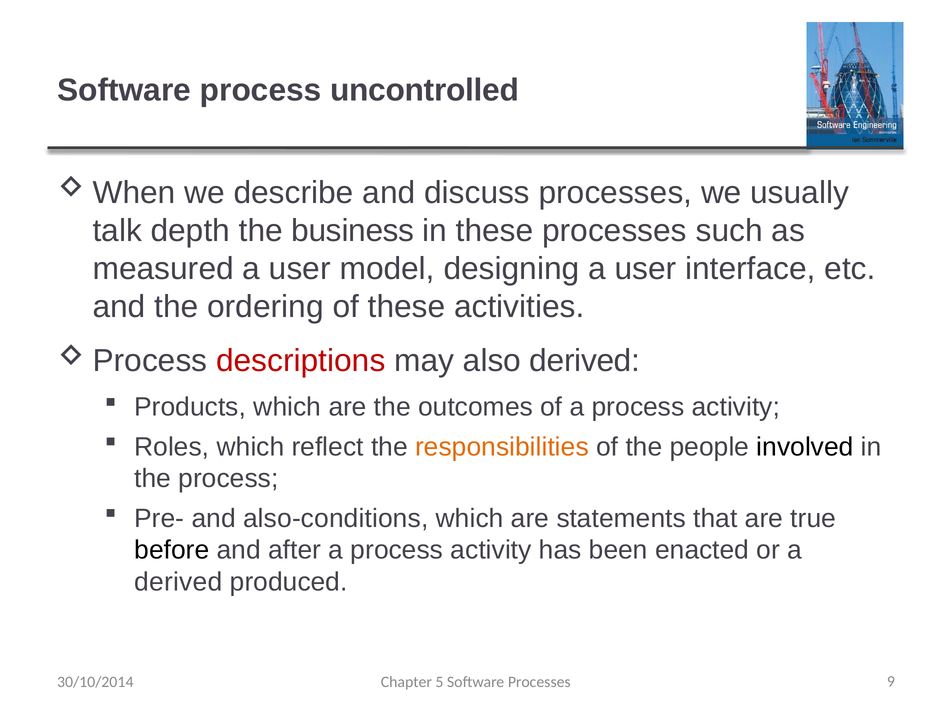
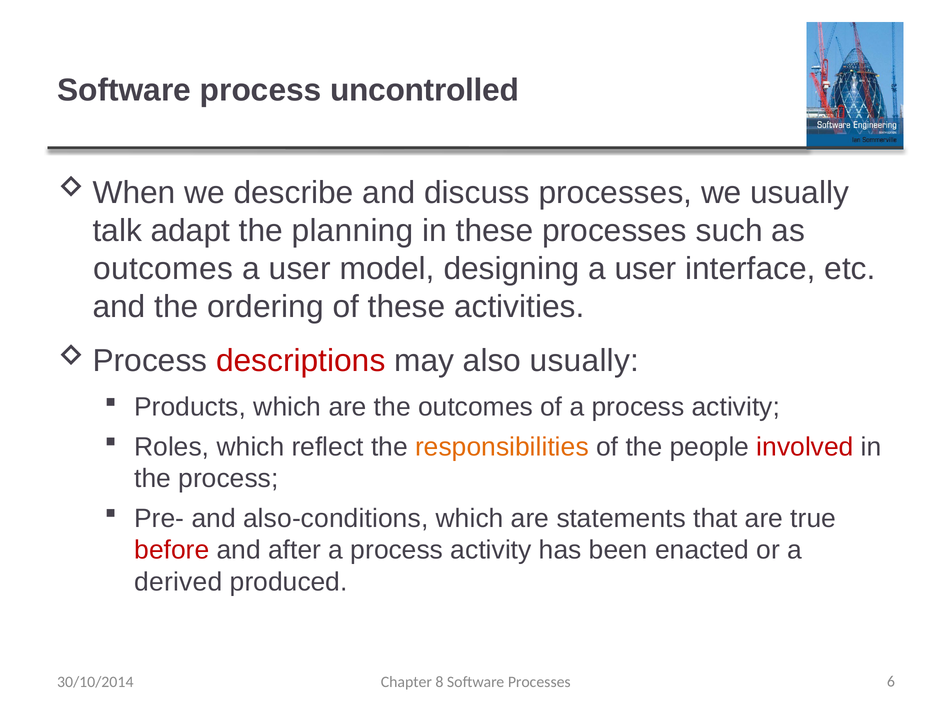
depth: depth -> adapt
business: business -> planning
measured at (163, 269): measured -> outcomes
also derived: derived -> usually
involved colour: black -> red
before colour: black -> red
5: 5 -> 8
9: 9 -> 6
